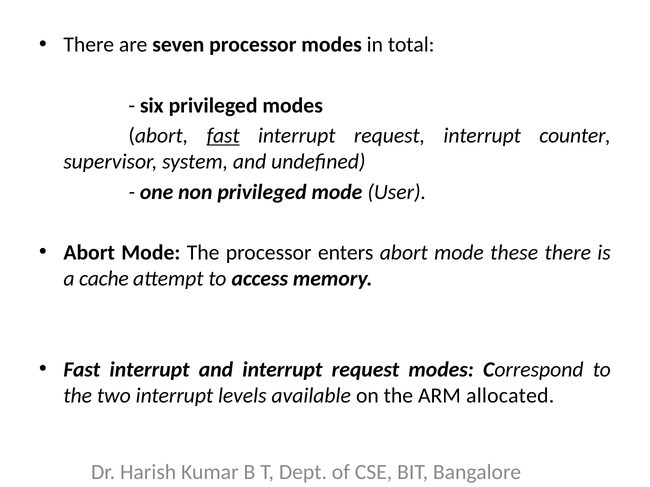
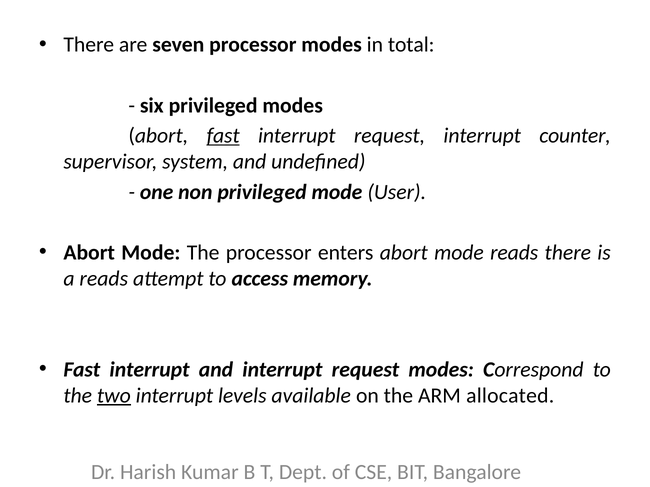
mode these: these -> reads
a cache: cache -> reads
two underline: none -> present
